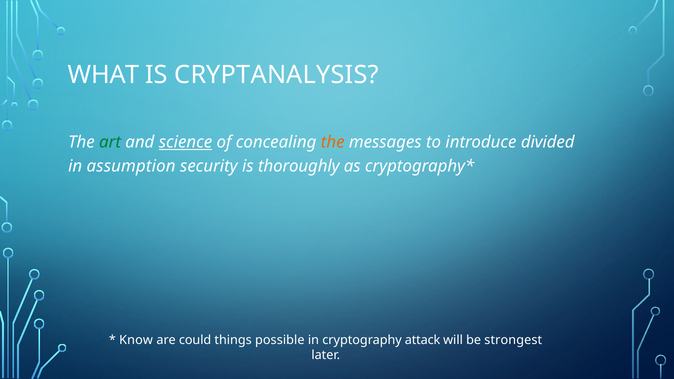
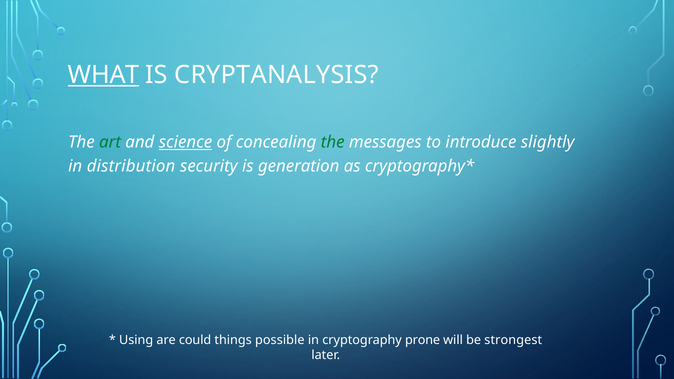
WHAT underline: none -> present
the at (333, 142) colour: orange -> green
divided: divided -> slightly
assumption: assumption -> distribution
thoroughly: thoroughly -> generation
Know: Know -> Using
attack: attack -> prone
